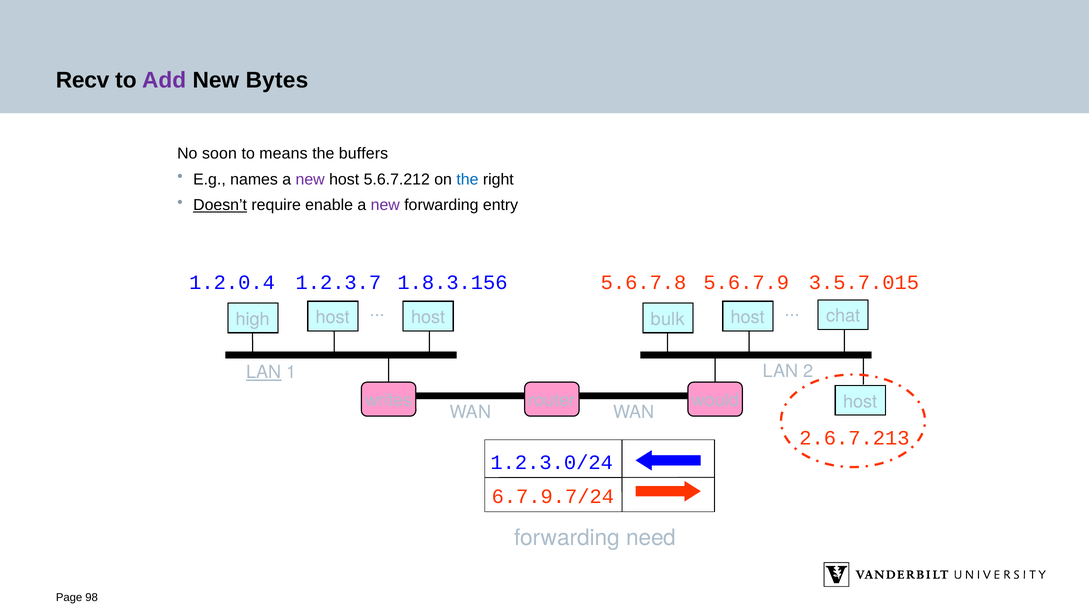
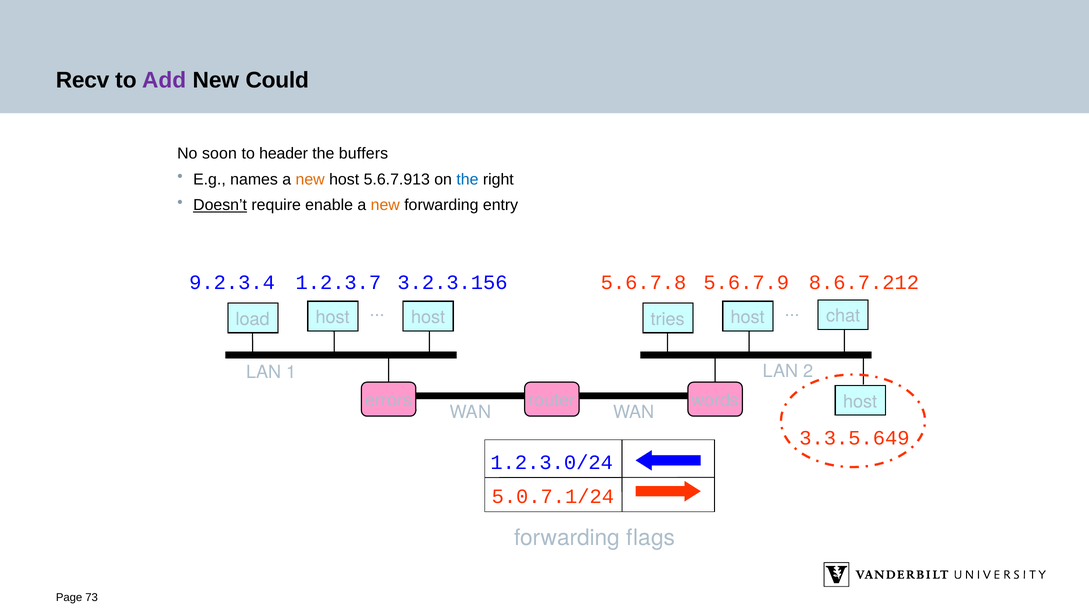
Bytes: Bytes -> Could
means: means -> header
new at (310, 179) colour: purple -> orange
5.6.7.212: 5.6.7.212 -> 5.6.7.913
new at (385, 205) colour: purple -> orange
1.2.0.4: 1.2.0.4 -> 9.2.3.4
1.8.3.156: 1.8.3.156 -> 3.2.3.156
3.5.7.015: 3.5.7.015 -> 8.6.7.212
high: high -> load
bulk: bulk -> tries
LAN at (264, 373) underline: present -> none
writes: writes -> errors
would: would -> words
2.6.7.213: 2.6.7.213 -> 3.3.5.649
6.7.9.7/24: 6.7.9.7/24 -> 5.0.7.1/24
need: need -> flags
98: 98 -> 73
